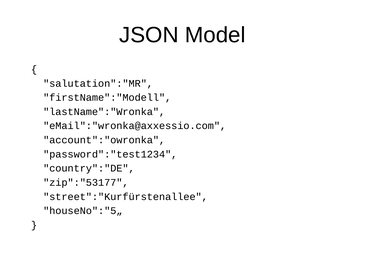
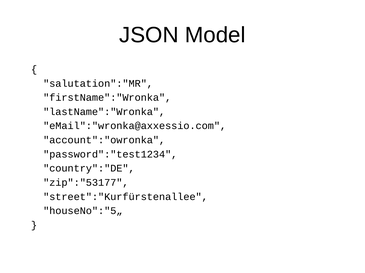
firstName":"Modell: firstName":"Modell -> firstName":"Wronka
